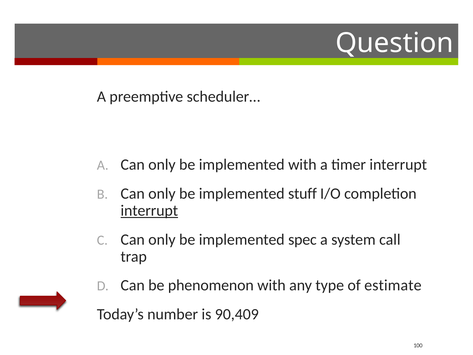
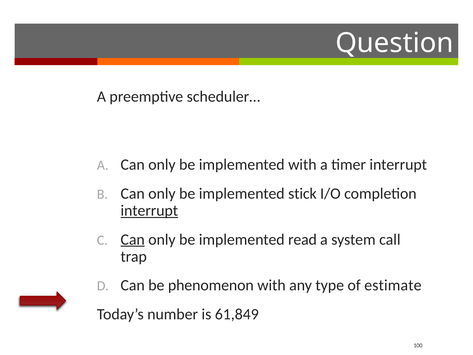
stuff: stuff -> stick
Can at (133, 239) underline: none -> present
spec: spec -> read
90,409: 90,409 -> 61,849
